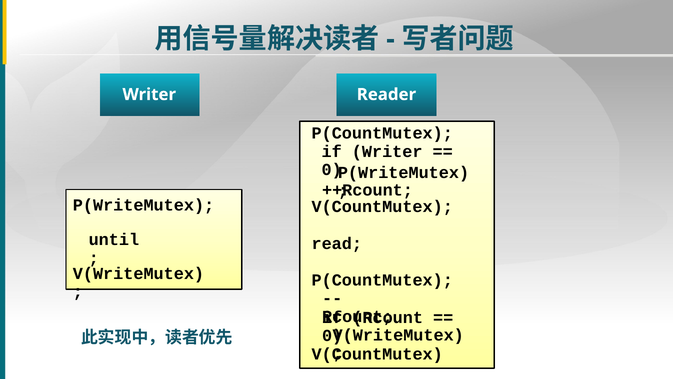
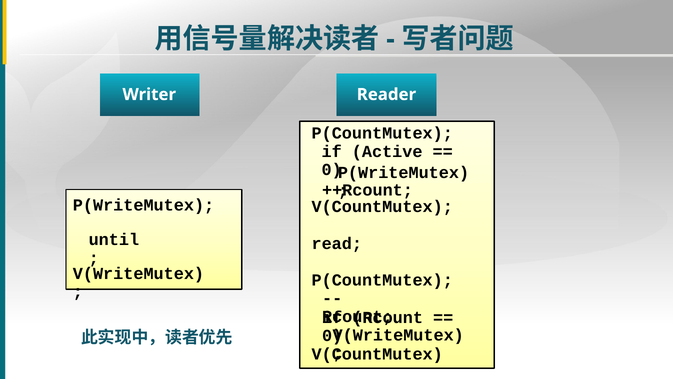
if Writer: Writer -> Active
